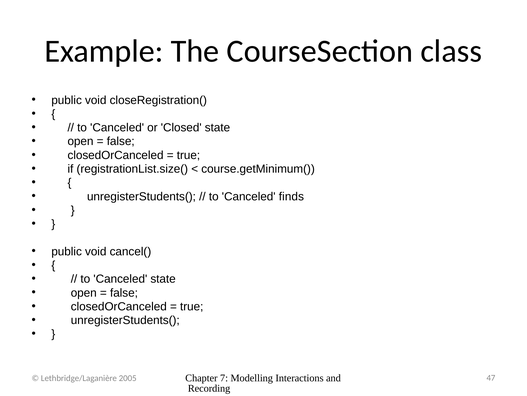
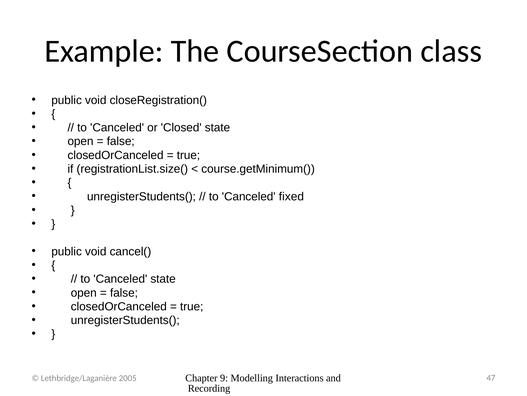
finds: finds -> fixed
7: 7 -> 9
